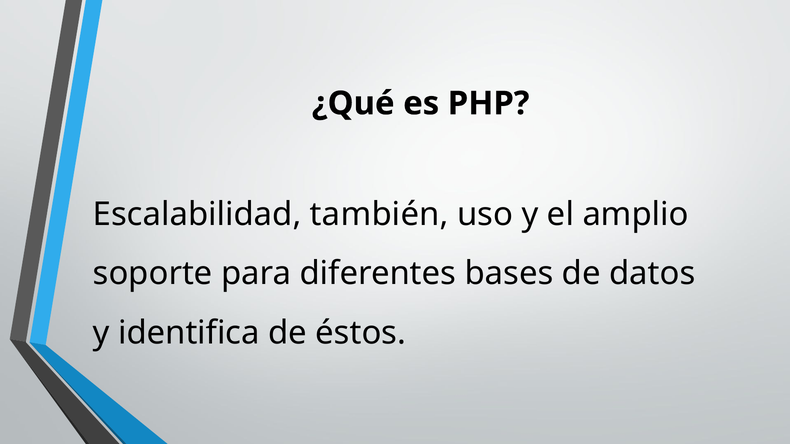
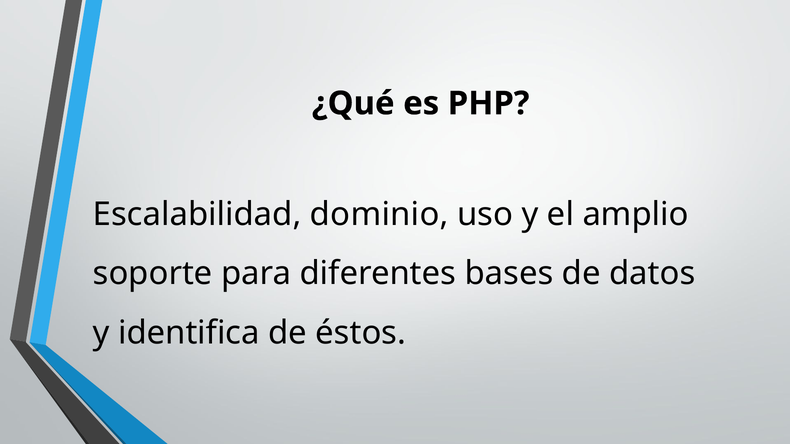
también: también -> dominio
